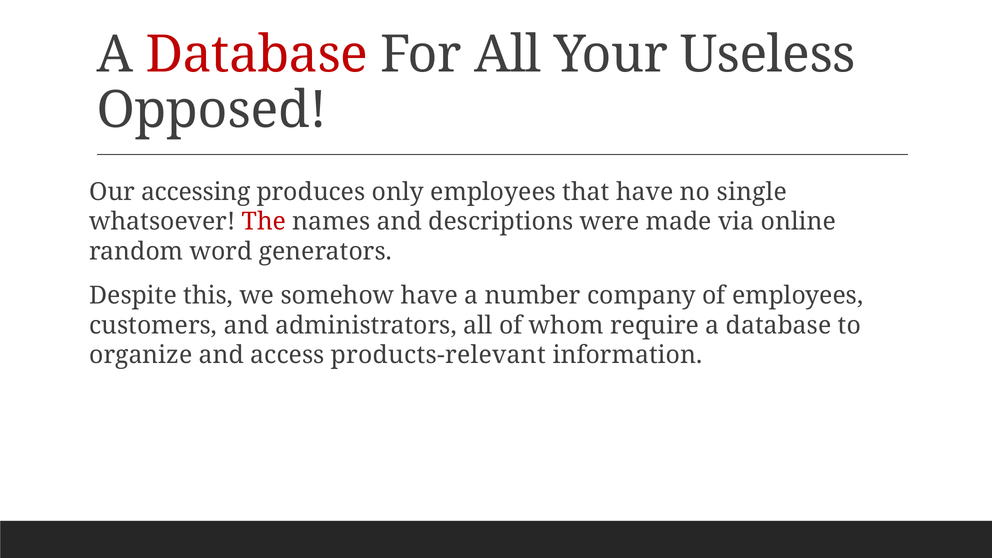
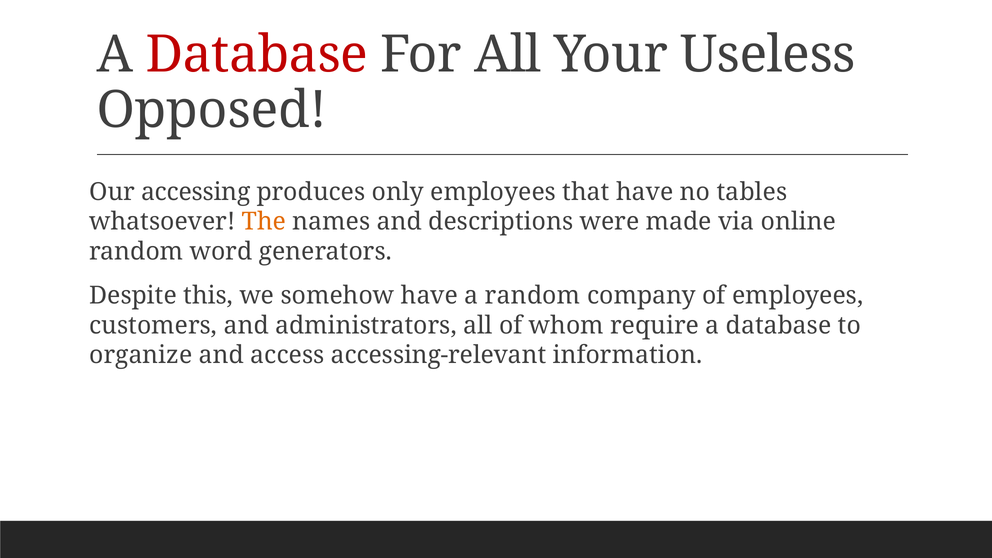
single: single -> tables
The colour: red -> orange
a number: number -> random
products-relevant: products-relevant -> accessing-relevant
